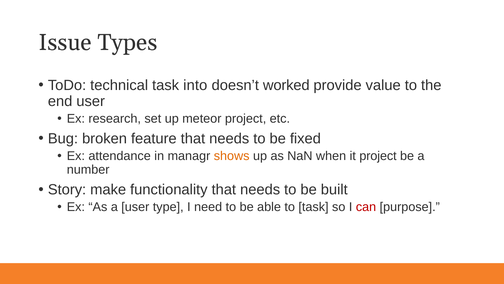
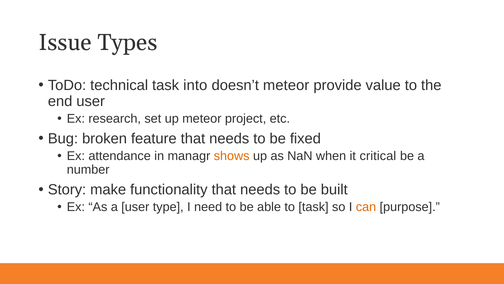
doesn’t worked: worked -> meteor
it project: project -> critical
can colour: red -> orange
